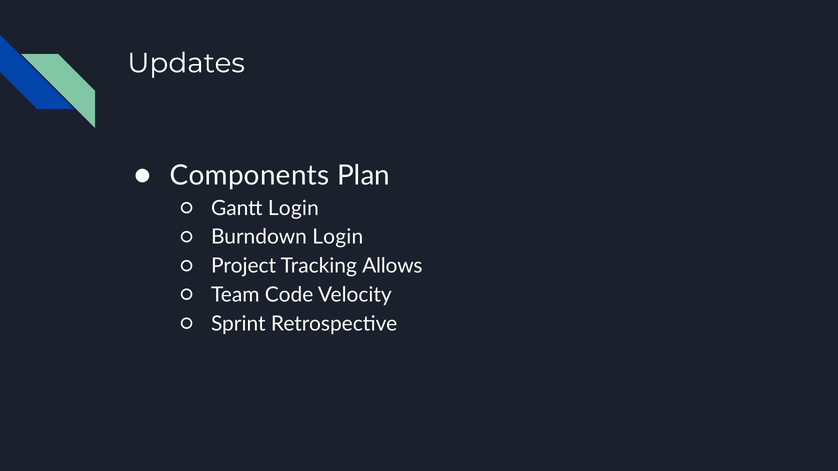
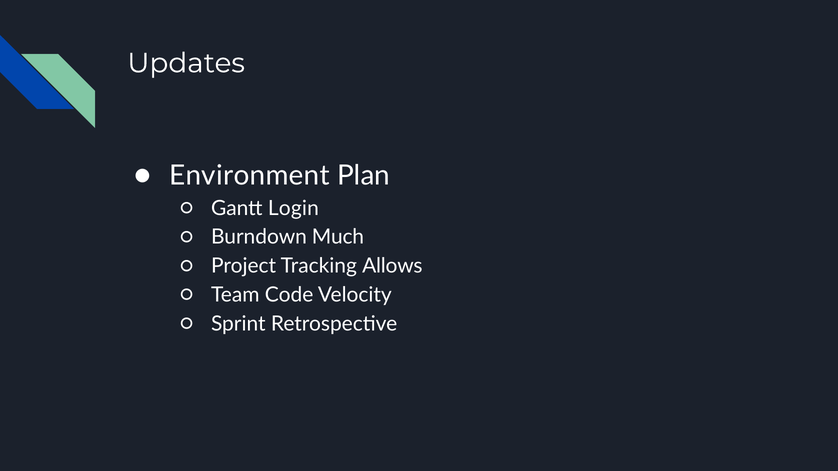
Components: Components -> Environment
Burndown Login: Login -> Much
